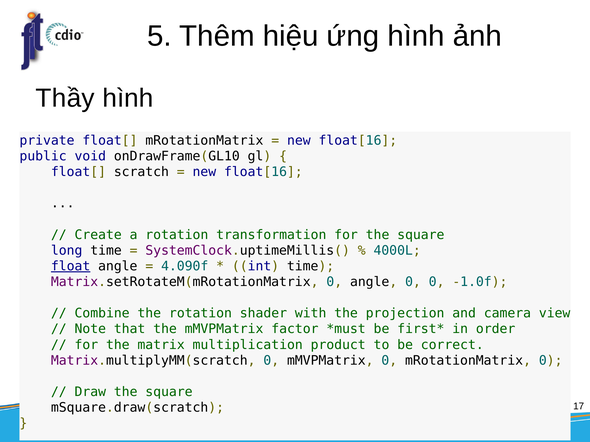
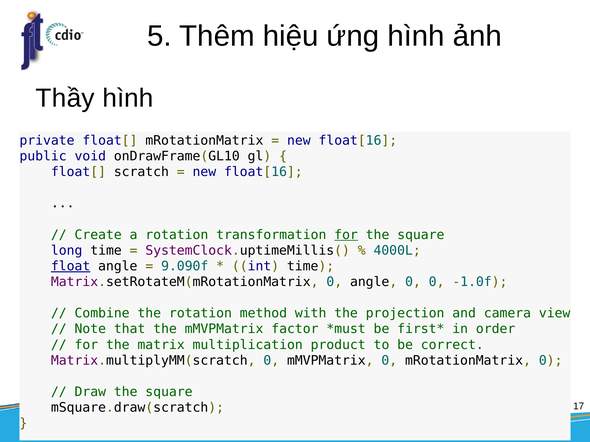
for at (346, 235) underline: none -> present
4.090f: 4.090f -> 9.090f
shader: shader -> method
